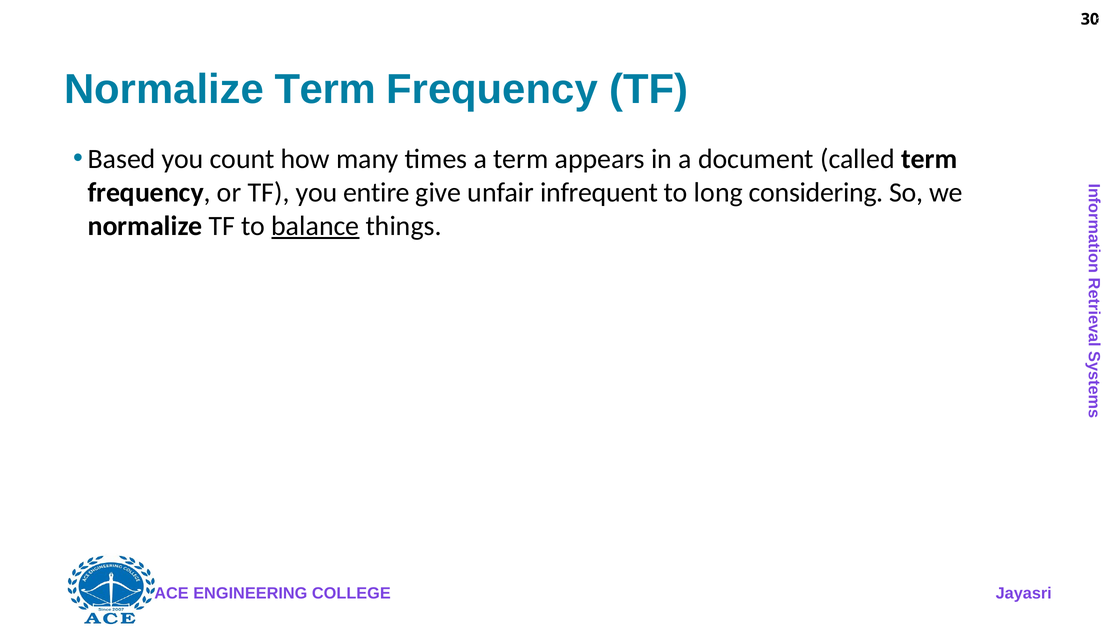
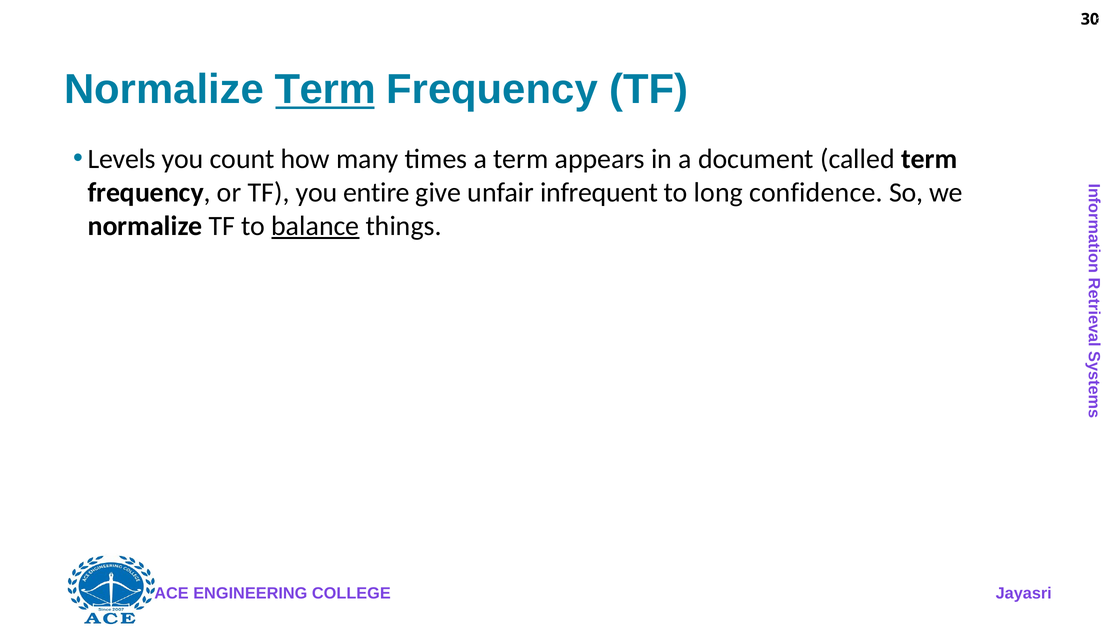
Term at (325, 90) underline: none -> present
Based: Based -> Levels
considering: considering -> confidence
